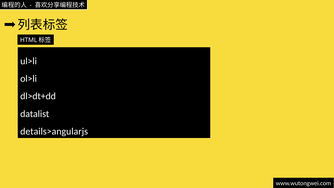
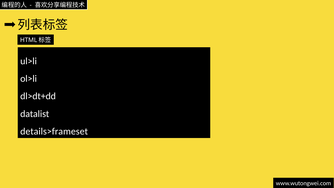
details>angularjs: details>angularjs -> details>frameset
